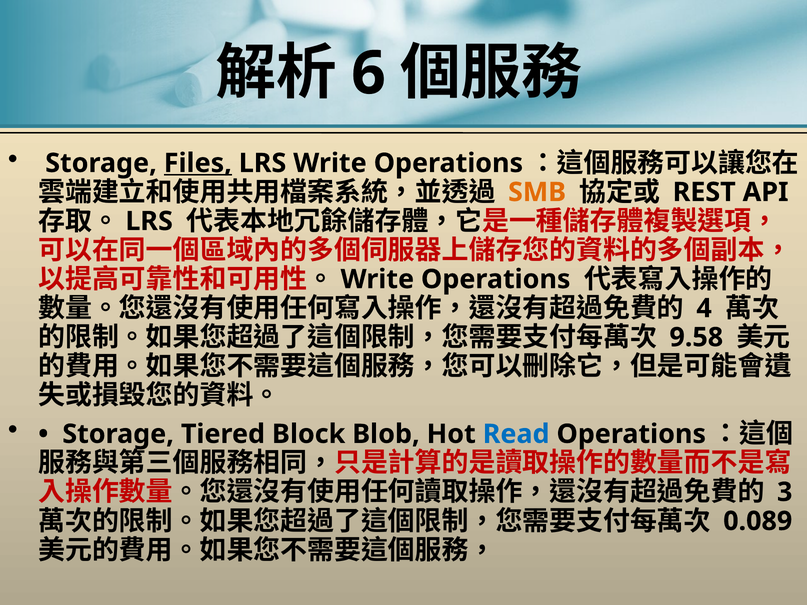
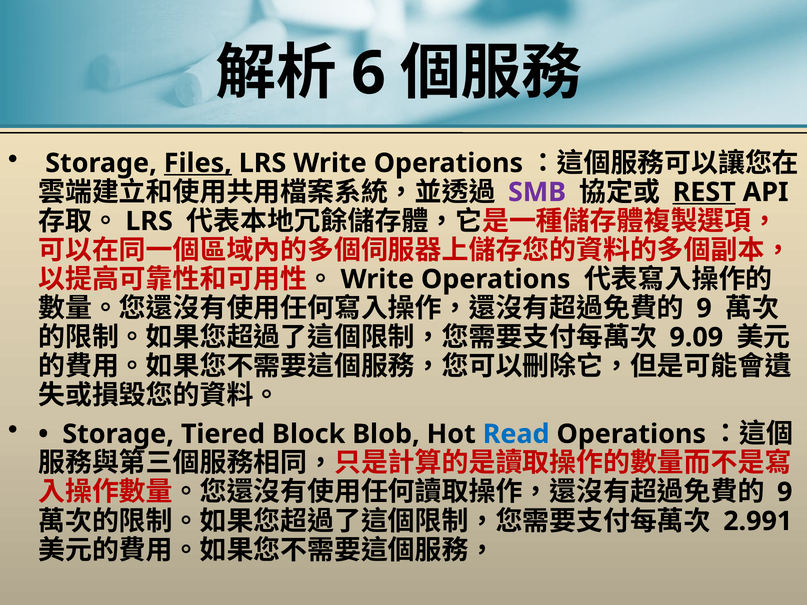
SMB colour: orange -> purple
REST underline: none -> present
4 at (704, 308): 4 -> 9
9.58: 9.58 -> 9.09
3 at (785, 492): 3 -> 9
0.089: 0.089 -> 2.991
